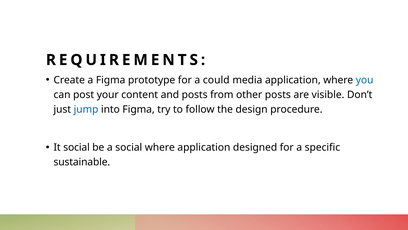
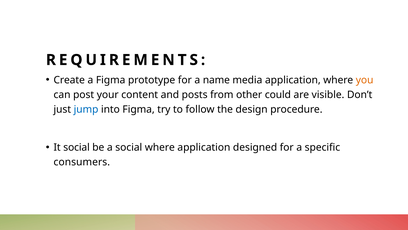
could: could -> name
you colour: blue -> orange
other posts: posts -> could
sustainable: sustainable -> consumers
